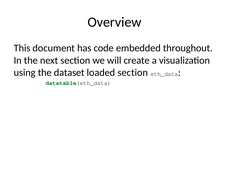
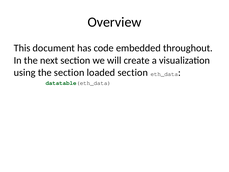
the dataset: dataset -> section
